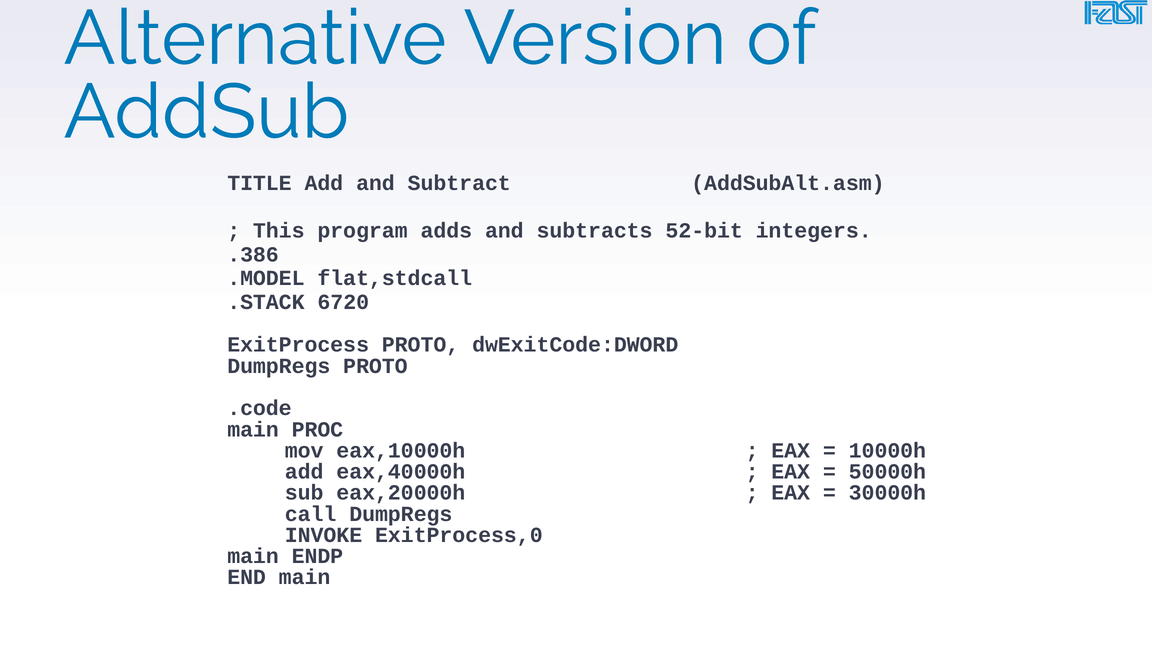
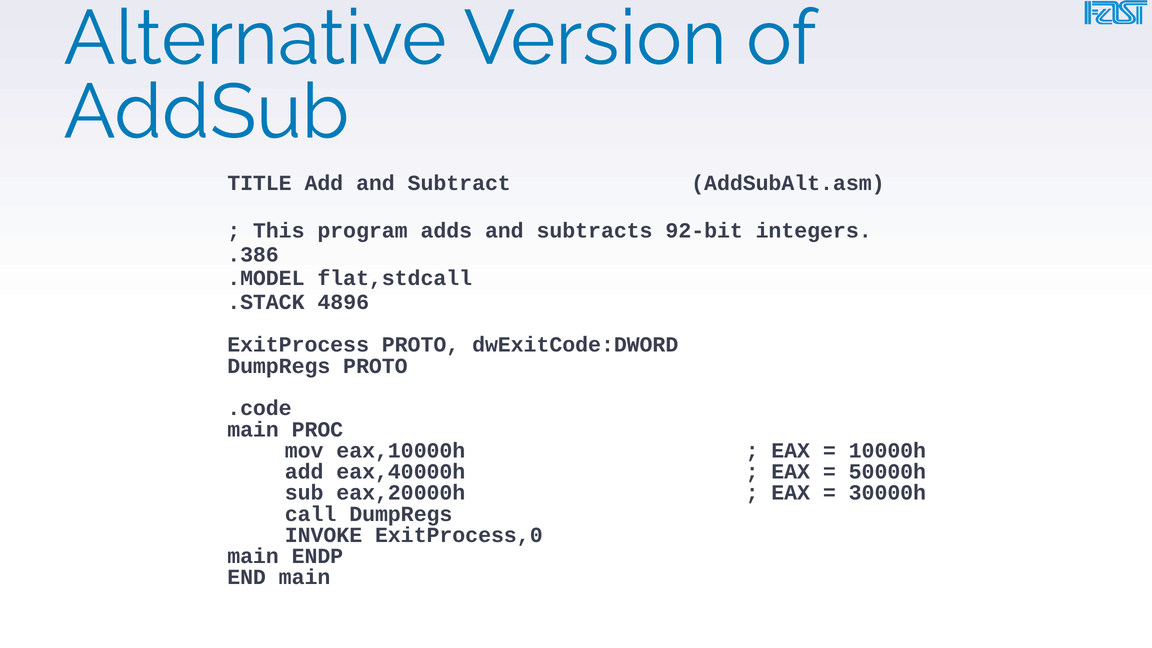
52-bit: 52-bit -> 92-bit
6720: 6720 -> 4896
